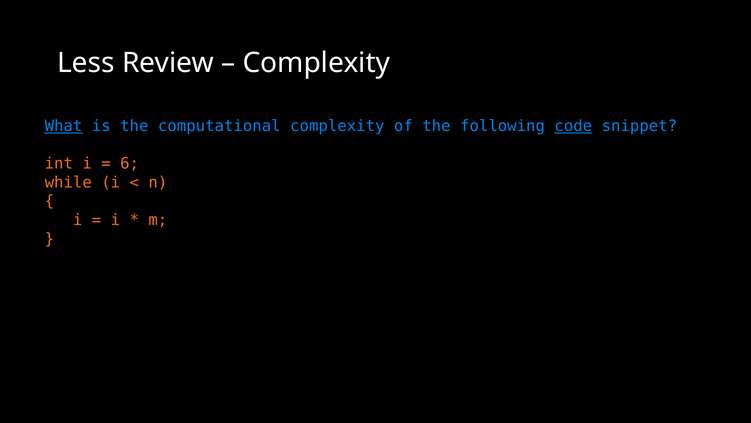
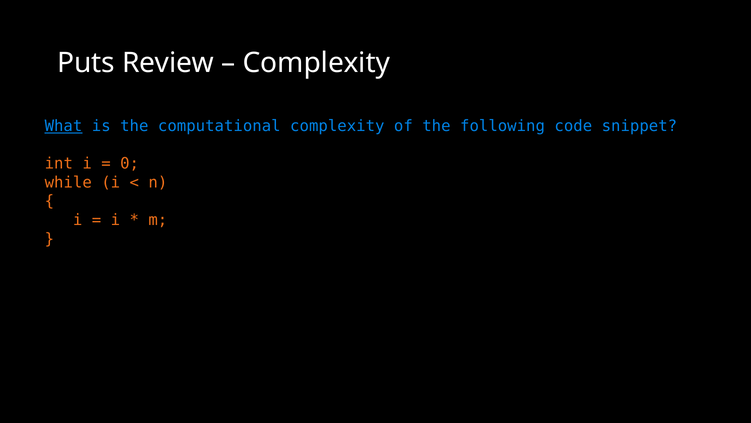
Less: Less -> Puts
code underline: present -> none
6: 6 -> 0
